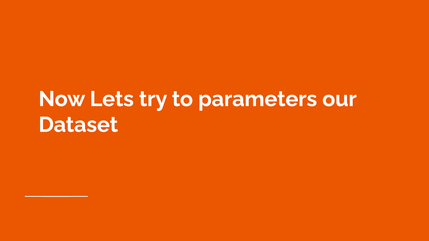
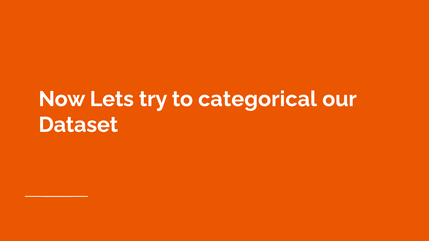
parameters: parameters -> categorical
